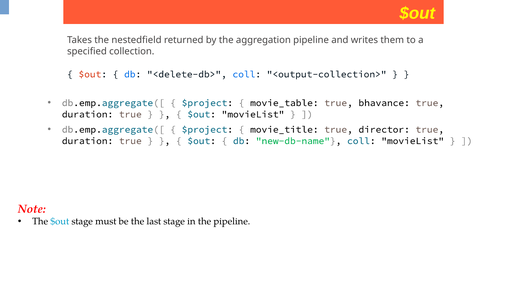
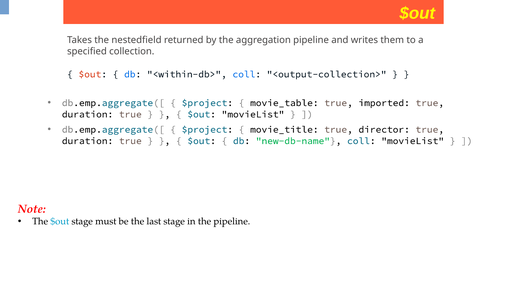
<delete-db>: <delete-db> -> <within-db>
bhavance: bhavance -> imported
